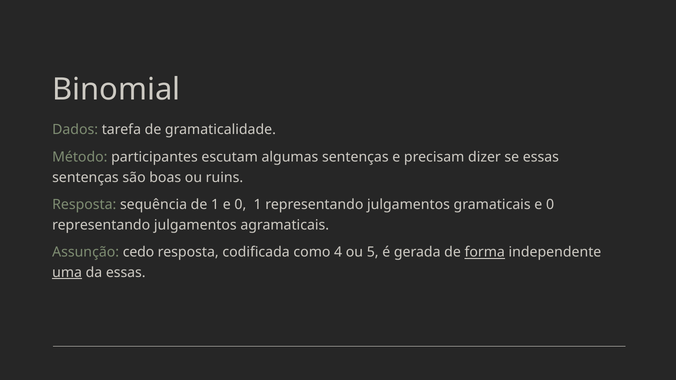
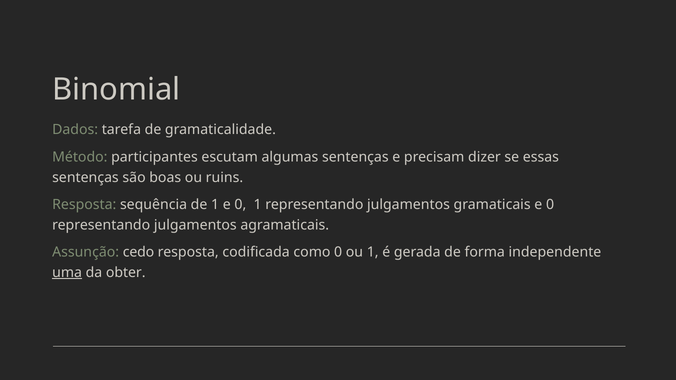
como 4: 4 -> 0
ou 5: 5 -> 1
forma underline: present -> none
da essas: essas -> obter
